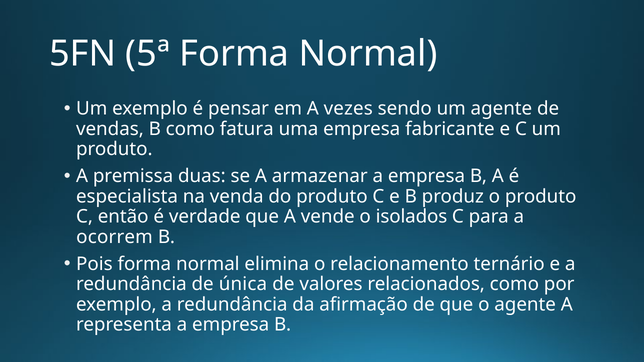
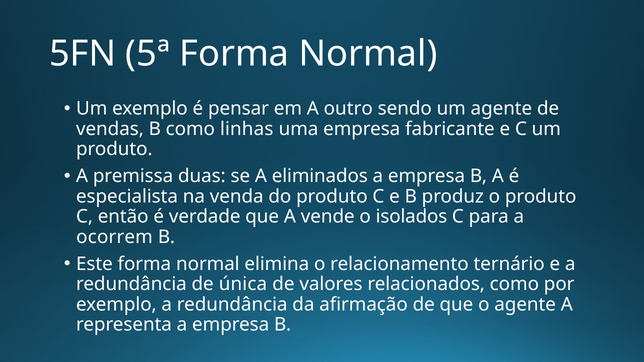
vezes: vezes -> outro
fatura: fatura -> linhas
armazenar: armazenar -> eliminados
Pois: Pois -> Este
